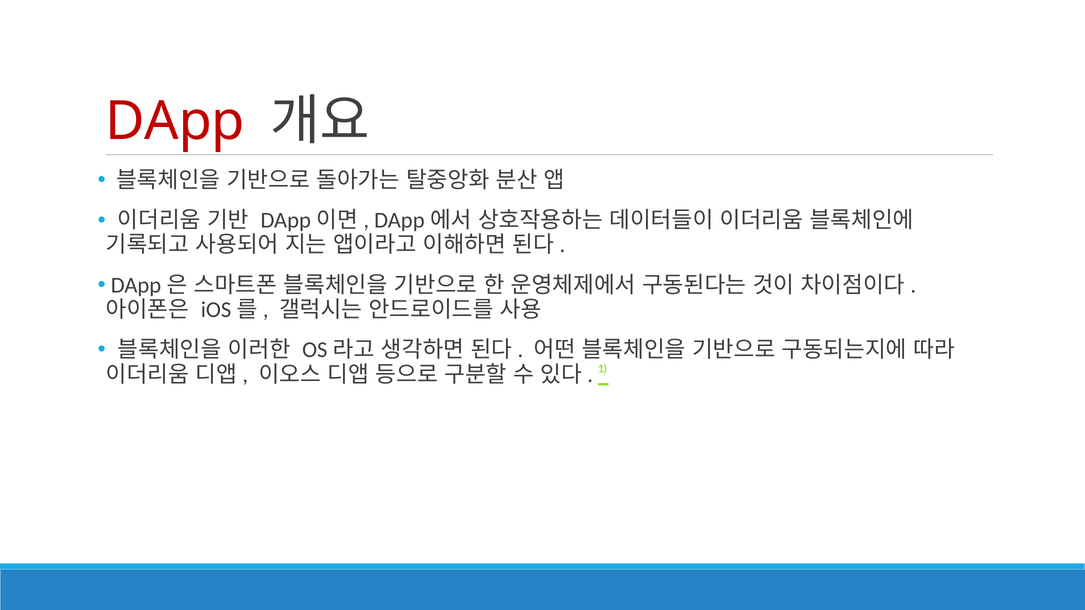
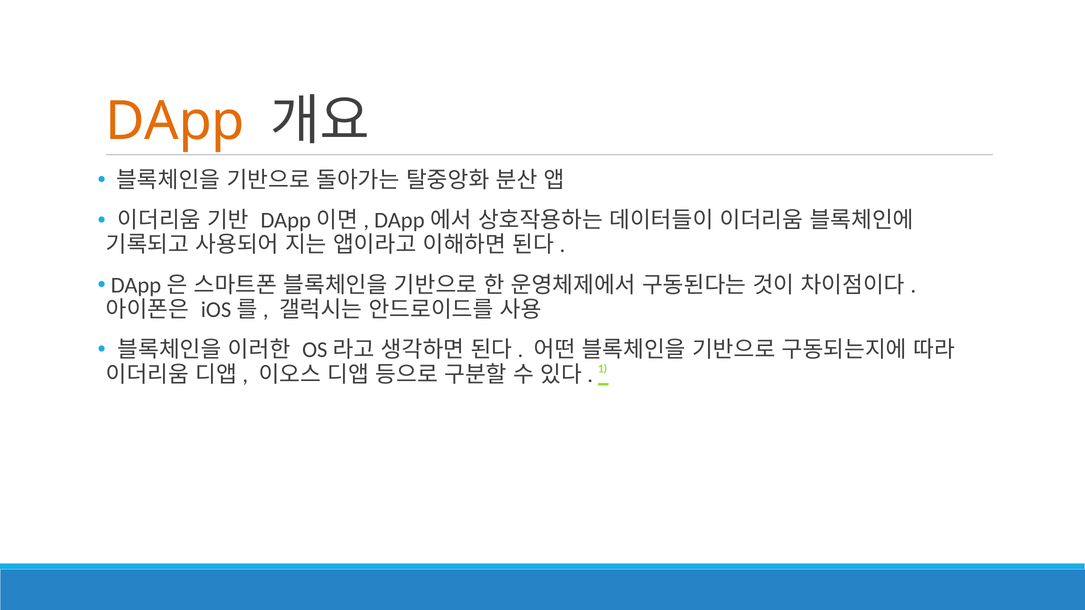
DApp colour: red -> orange
